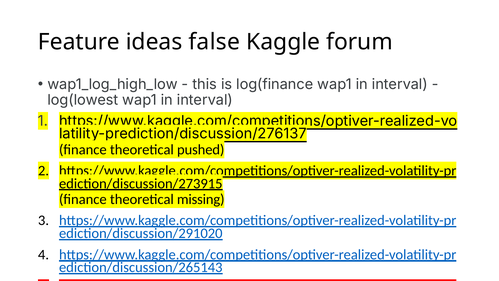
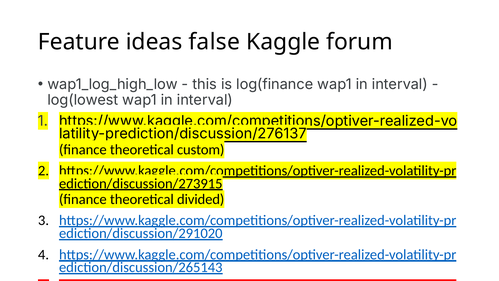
pushed: pushed -> custom
missing: missing -> divided
